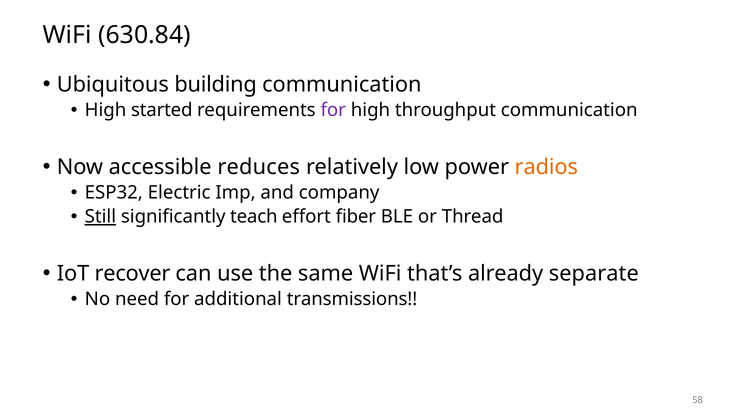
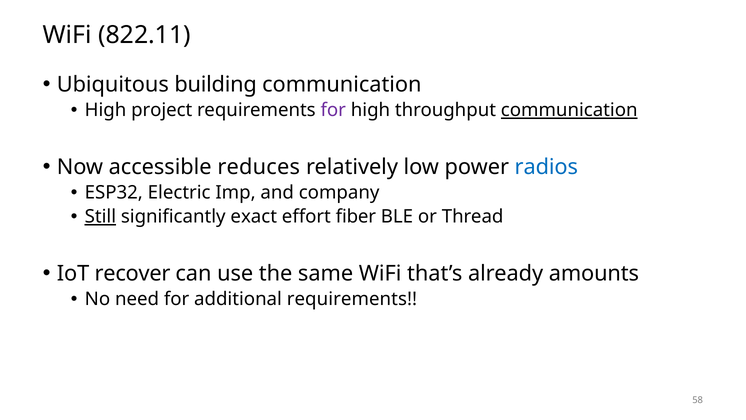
630.84: 630.84 -> 822.11
started: started -> project
communication at (569, 110) underline: none -> present
radios colour: orange -> blue
teach: teach -> exact
separate: separate -> amounts
additional transmissions: transmissions -> requirements
